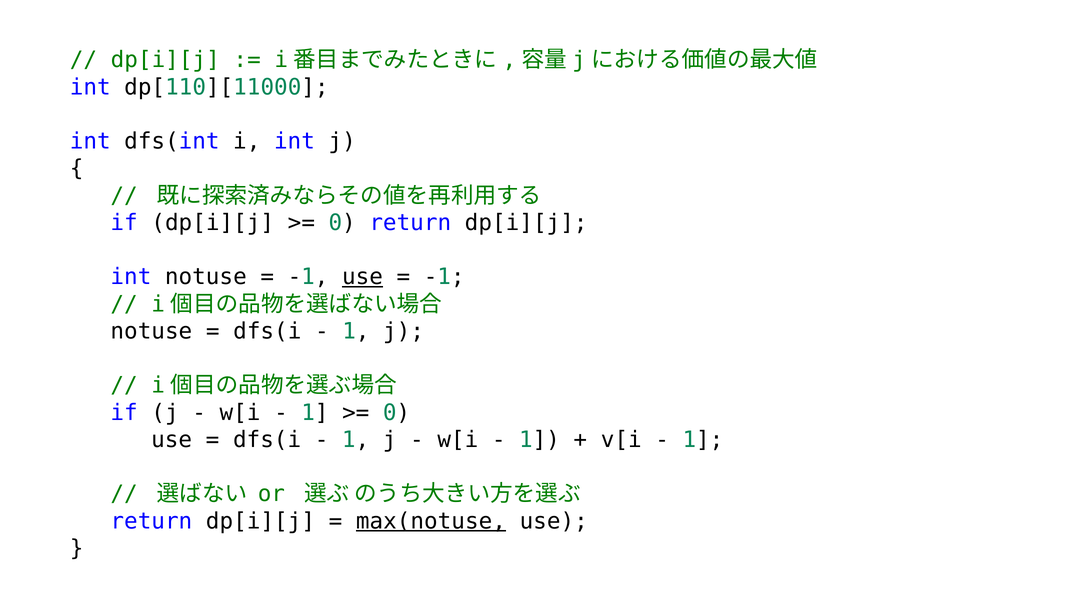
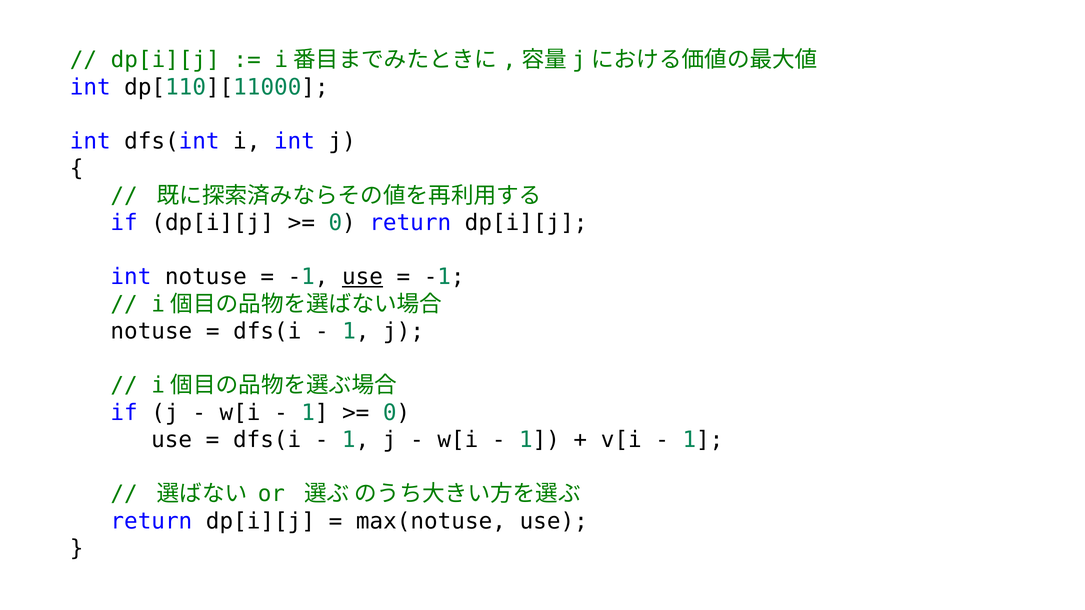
max(notuse underline: present -> none
